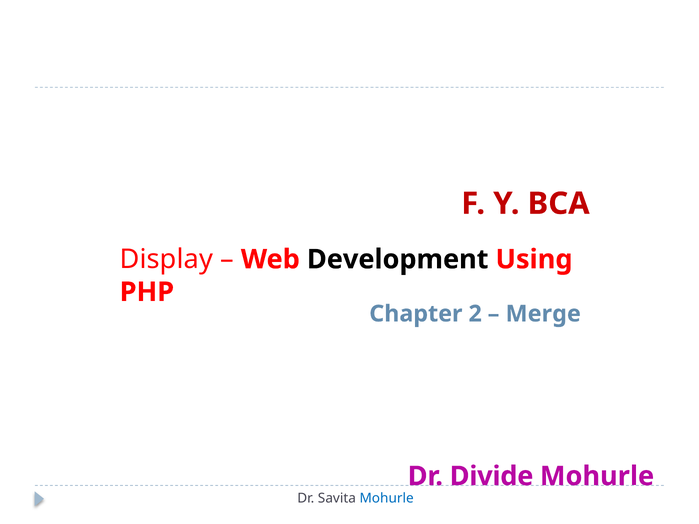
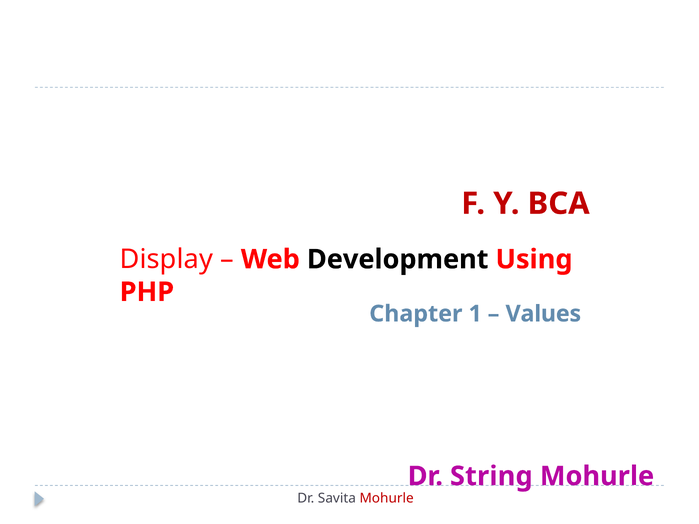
2: 2 -> 1
Merge: Merge -> Values
Divide: Divide -> String
Mohurle at (387, 498) colour: blue -> red
